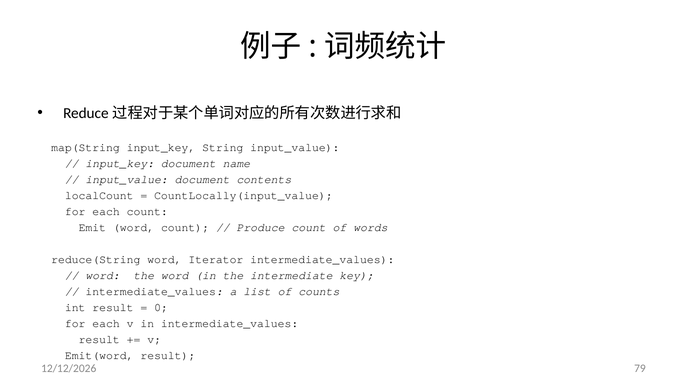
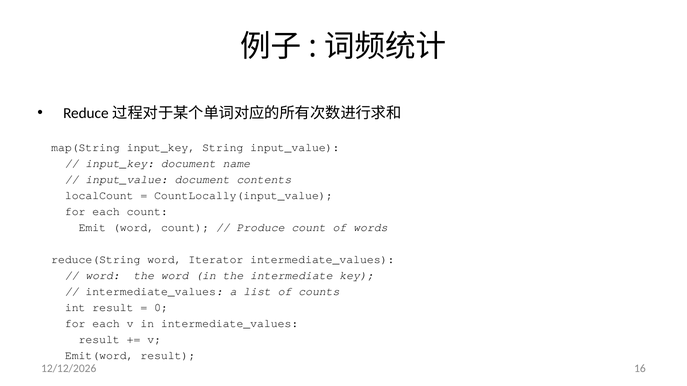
79: 79 -> 16
